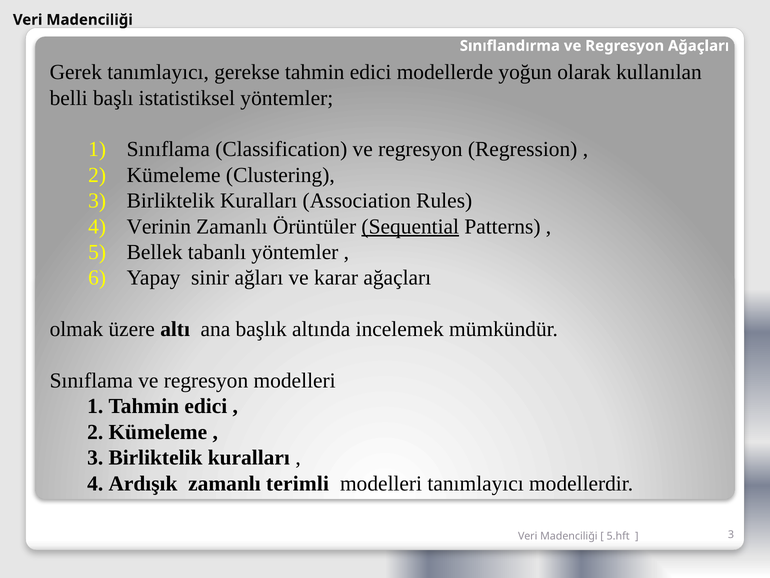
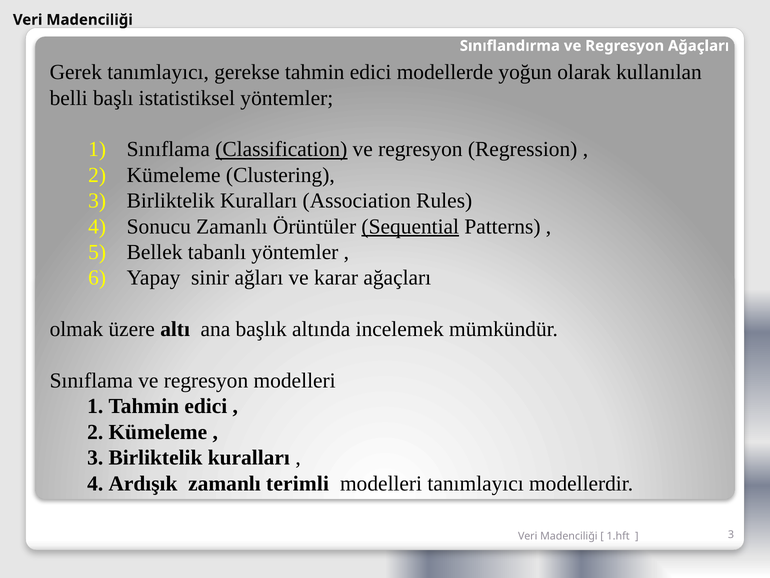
Classification underline: none -> present
Verinin: Verinin -> Sonucu
5.hft: 5.hft -> 1.hft
